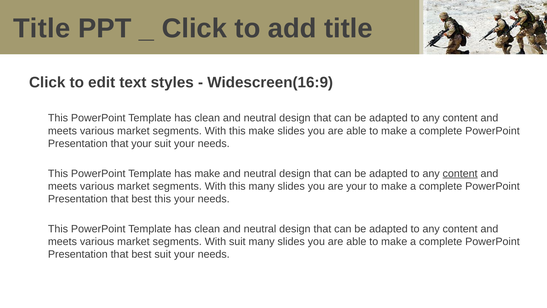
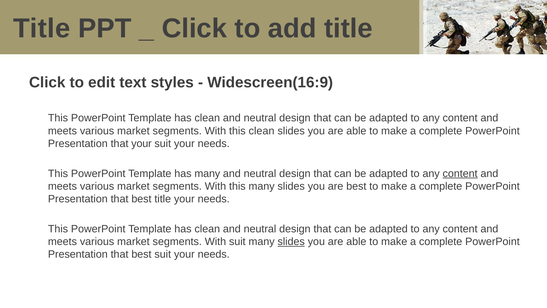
this make: make -> clean
has make: make -> many
are your: your -> best
best this: this -> title
slides at (291, 241) underline: none -> present
